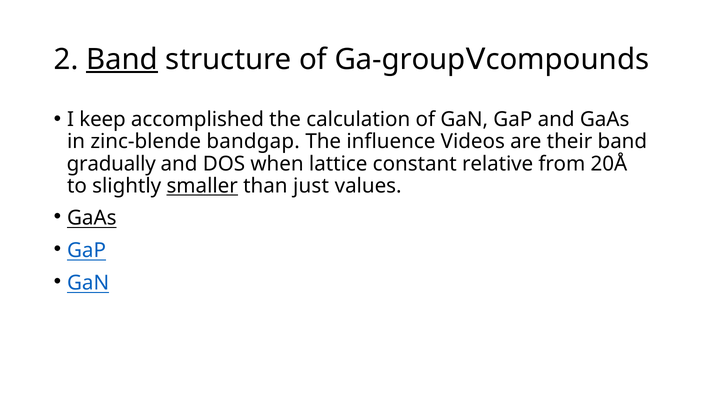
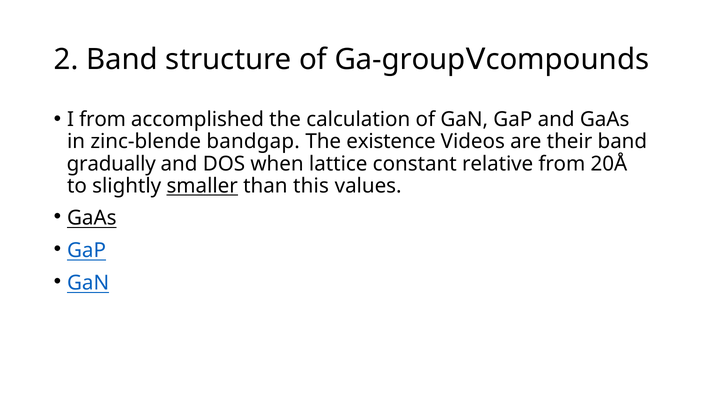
Band at (122, 59) underline: present -> none
I keep: keep -> from
influence: influence -> existence
just: just -> this
